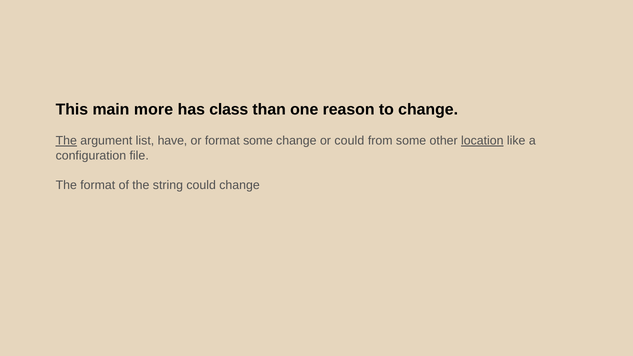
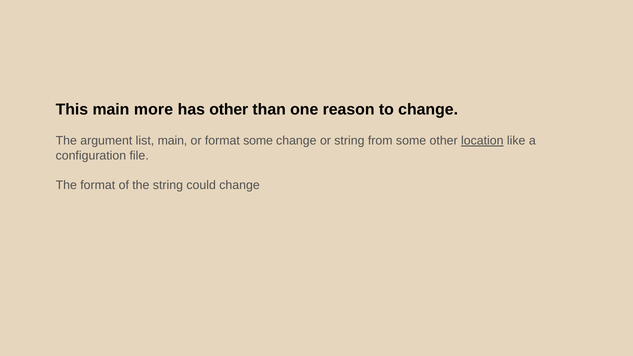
has class: class -> other
The at (66, 141) underline: present -> none
list have: have -> main
or could: could -> string
